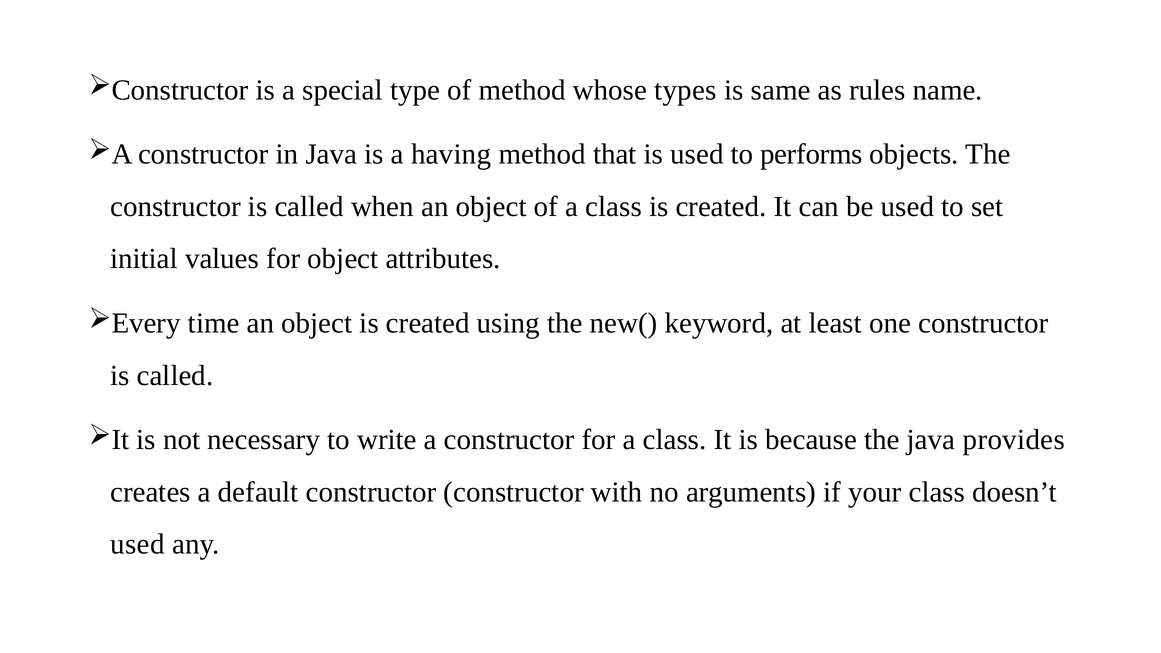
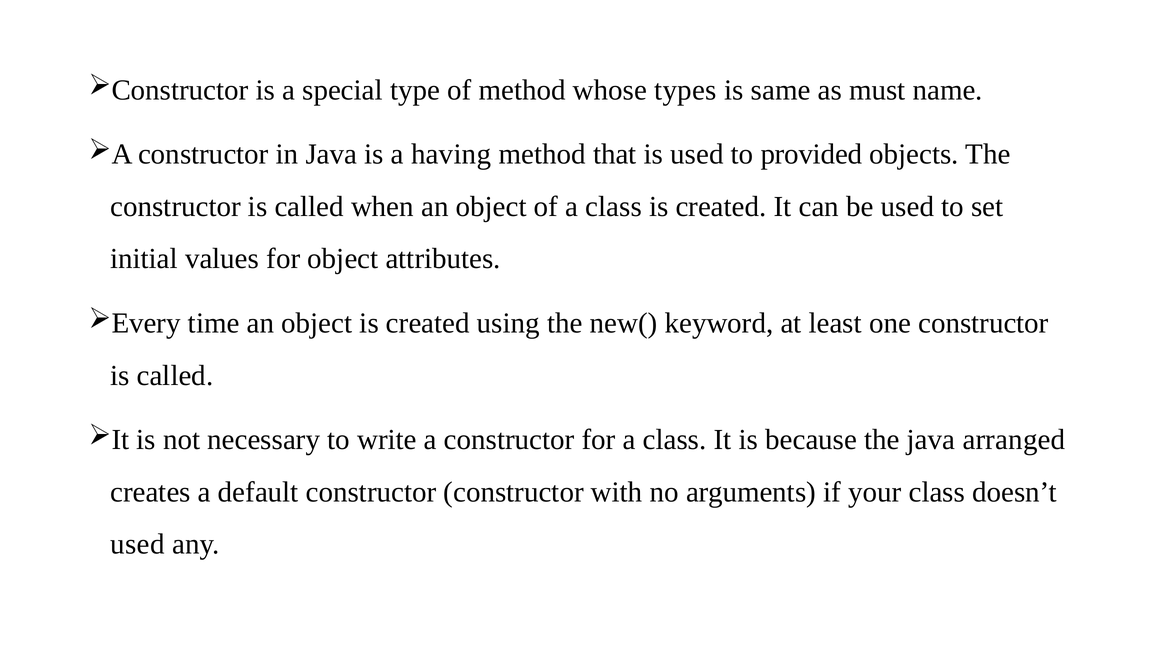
rules: rules -> must
performs: performs -> provided
provides: provides -> arranged
